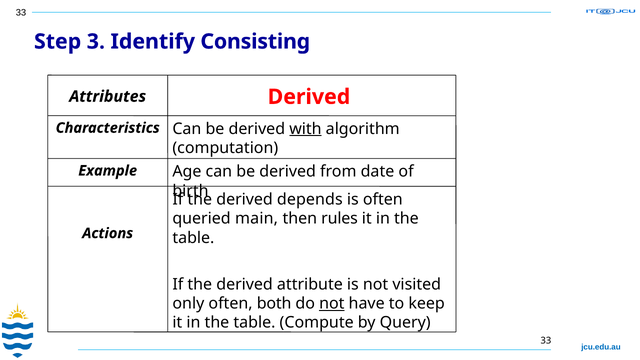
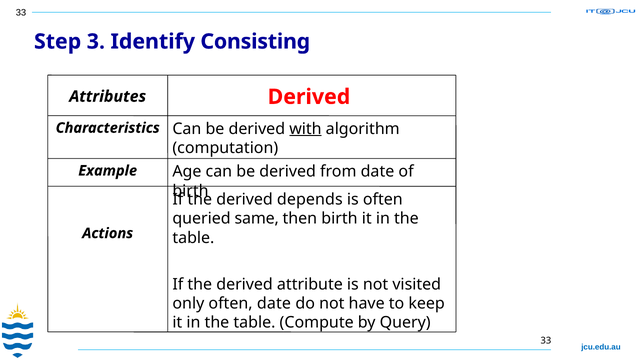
main: main -> same
then rules: rules -> birth
often both: both -> date
not at (332, 303) underline: present -> none
